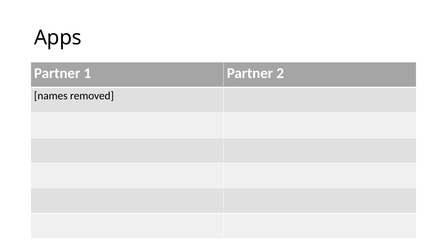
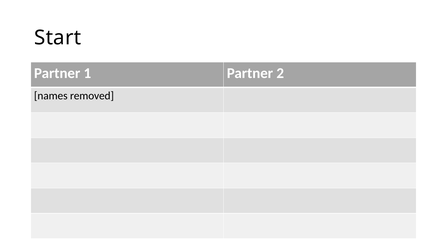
Apps: Apps -> Start
